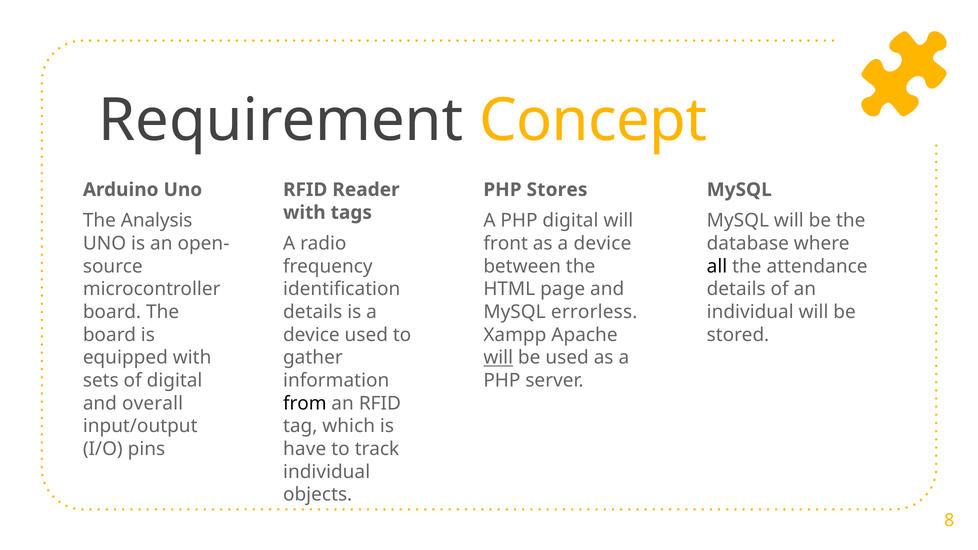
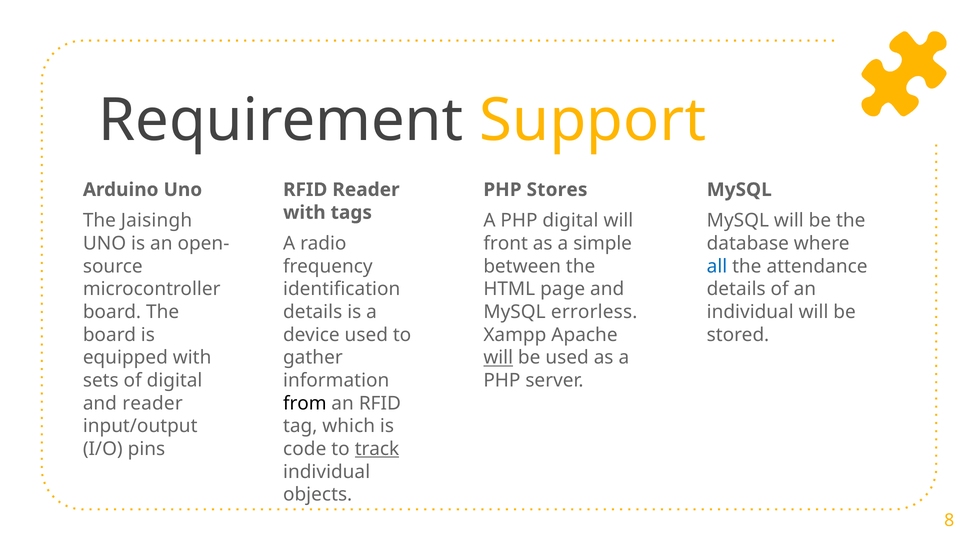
Concept: Concept -> Support
Analysis: Analysis -> Jaisingh
as a device: device -> simple
all colour: black -> blue
and overall: overall -> reader
have: have -> code
track underline: none -> present
